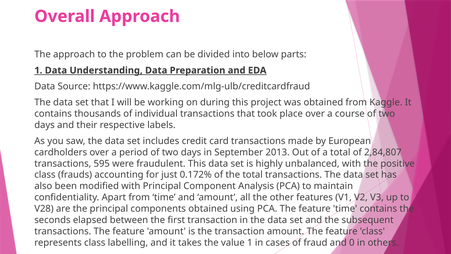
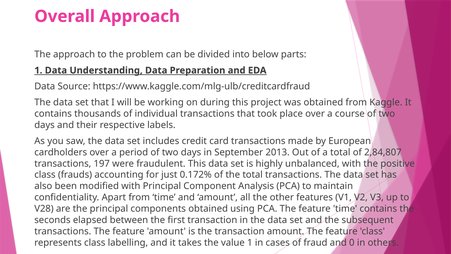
595: 595 -> 197
